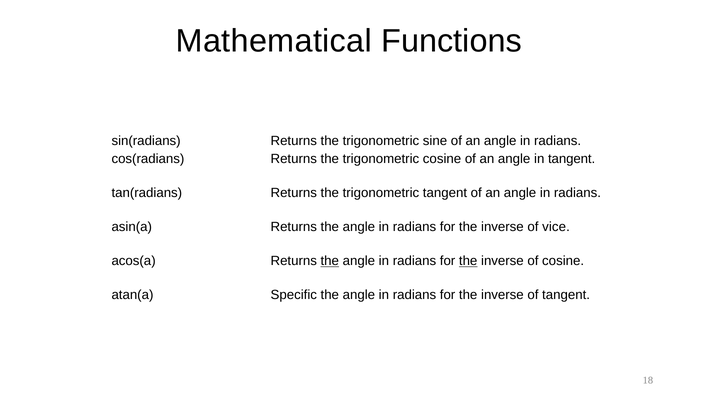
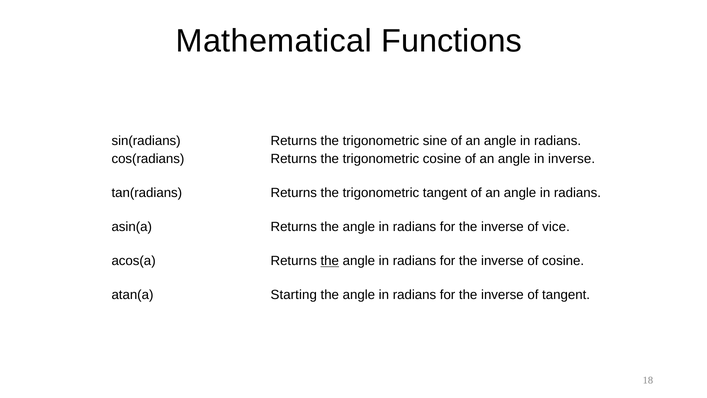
in tangent: tangent -> inverse
the at (468, 261) underline: present -> none
Specific: Specific -> Starting
